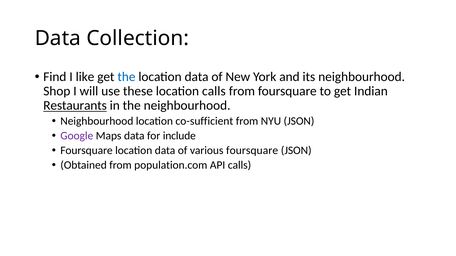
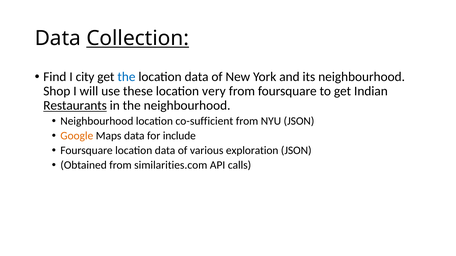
Collection underline: none -> present
like: like -> city
location calls: calls -> very
Google colour: purple -> orange
various foursquare: foursquare -> exploration
population.com: population.com -> similarities.com
